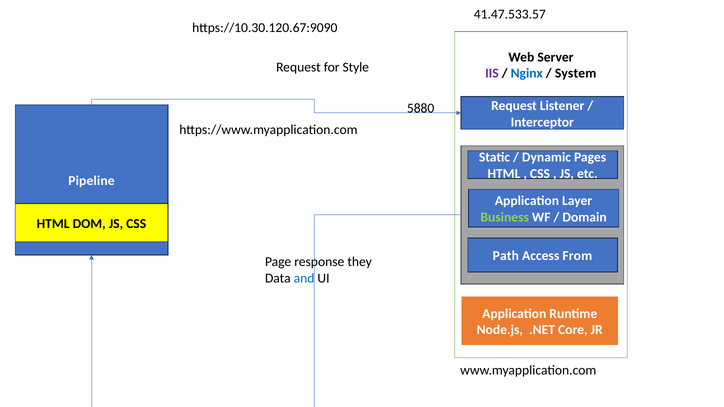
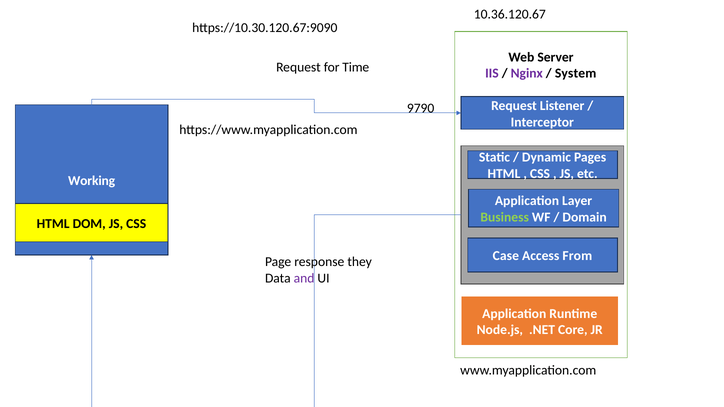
41.47.533.57: 41.47.533.57 -> 10.36.120.67
Style: Style -> Time
Nginx colour: blue -> purple
5880: 5880 -> 9790
Pipeline: Pipeline -> Working
Path: Path -> Case
and colour: blue -> purple
